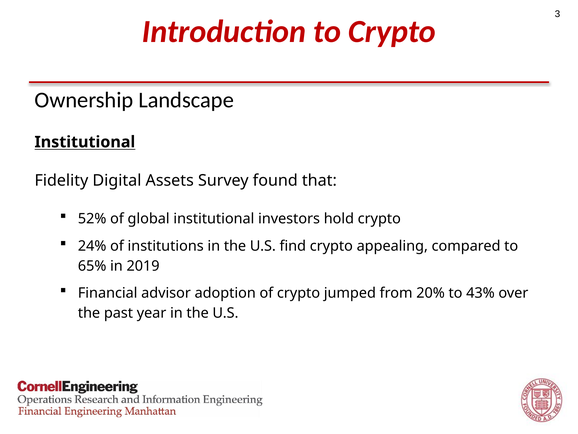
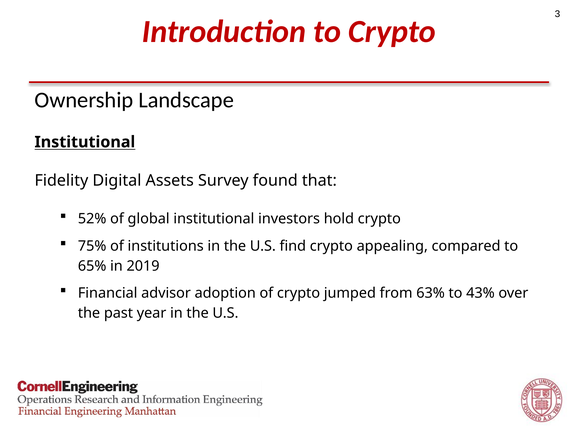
24%: 24% -> 75%
20%: 20% -> 63%
